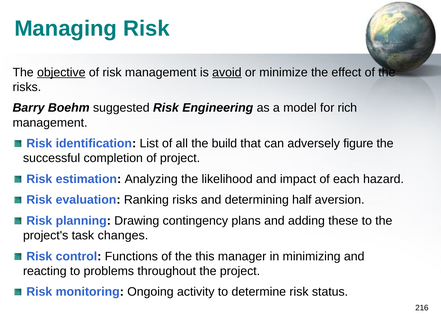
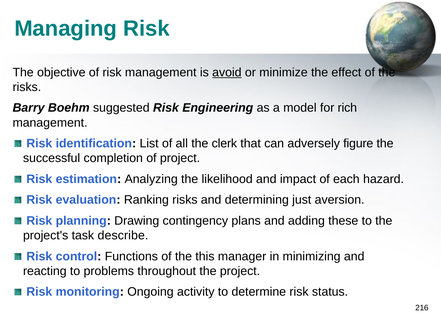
objective underline: present -> none
build: build -> clerk
half: half -> just
changes: changes -> describe
